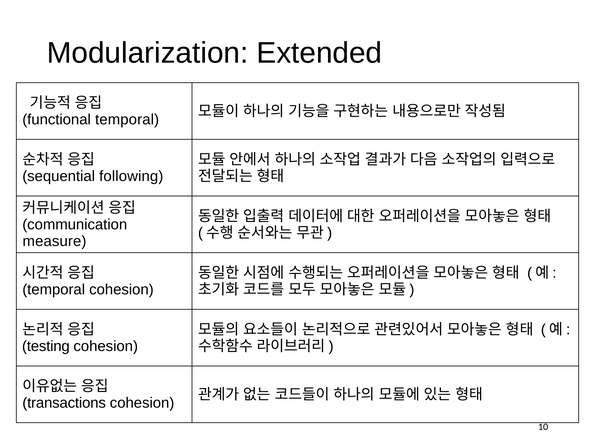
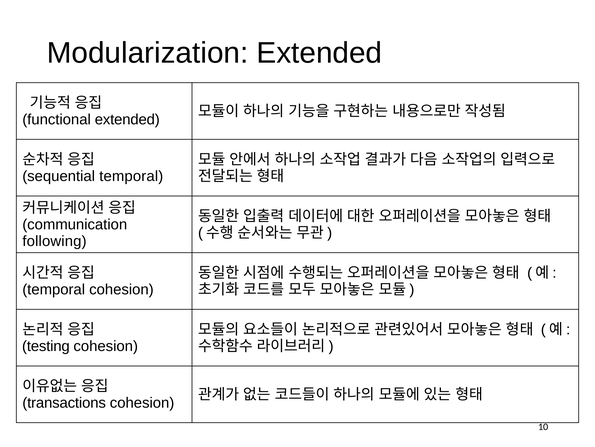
functional temporal: temporal -> extended
sequential following: following -> temporal
measure: measure -> following
